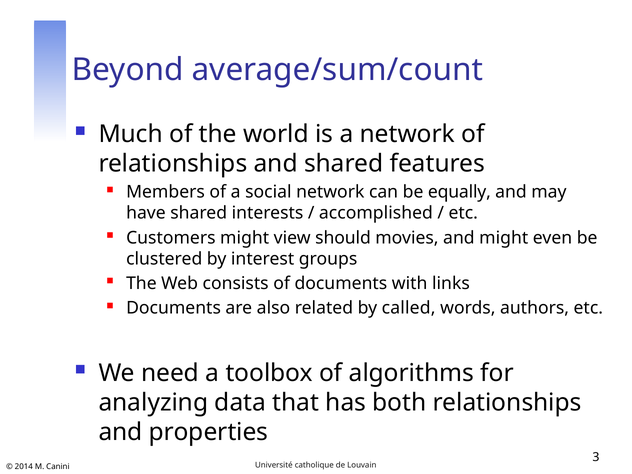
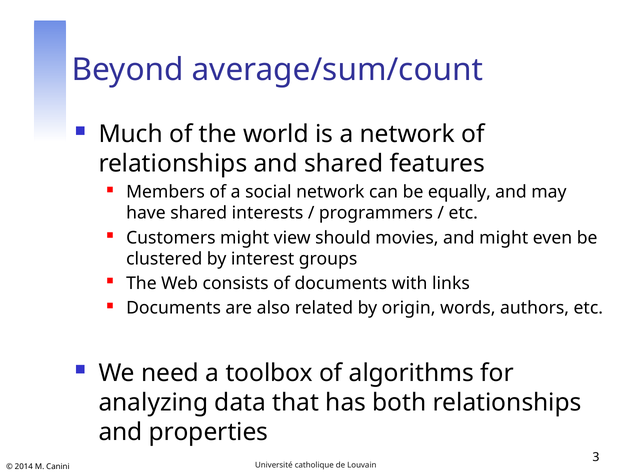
accomplished: accomplished -> programmers
called: called -> origin
